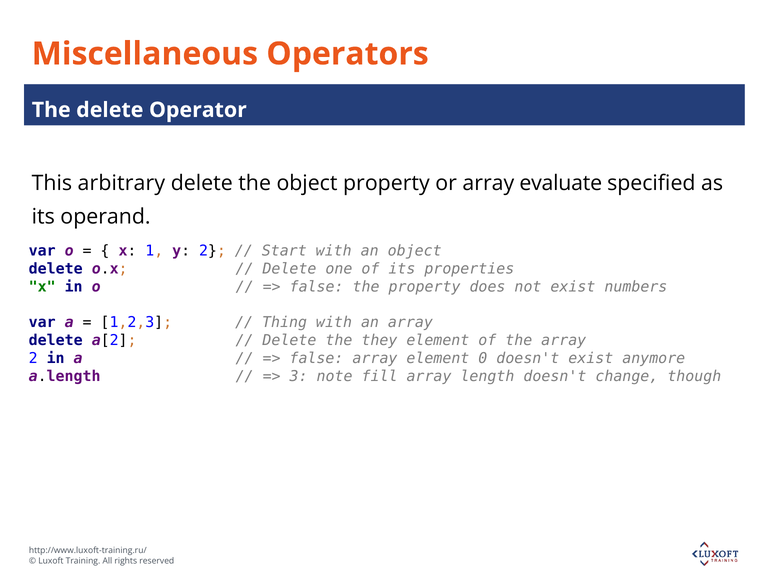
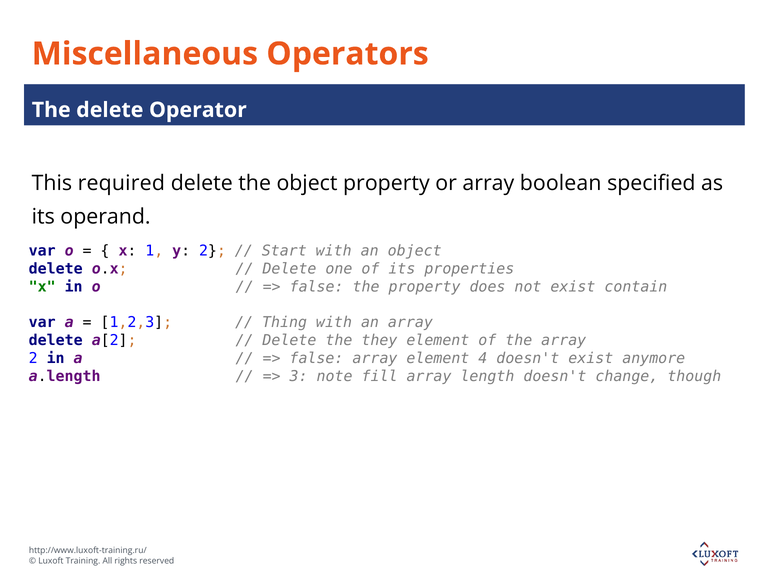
arbitrary: arbitrary -> required
evaluate: evaluate -> boolean
numbers: numbers -> contain
0: 0 -> 4
